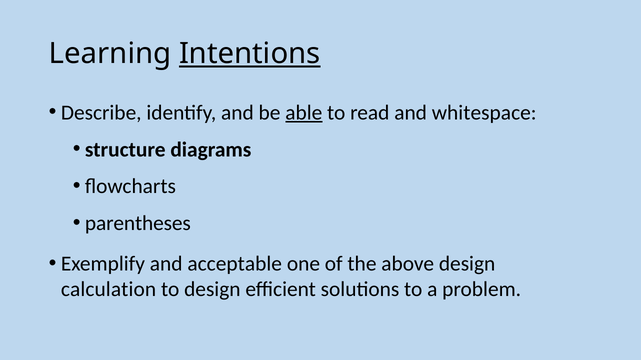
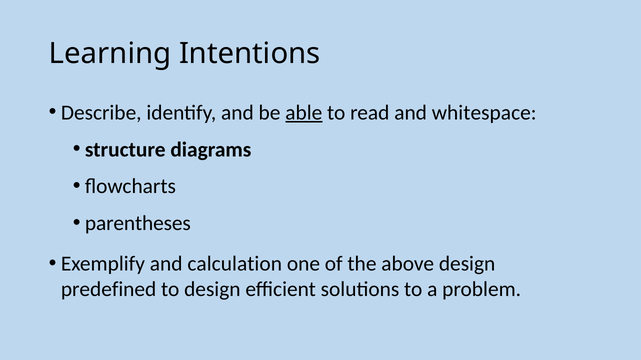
Intentions underline: present -> none
acceptable: acceptable -> calculation
calculation: calculation -> predefined
